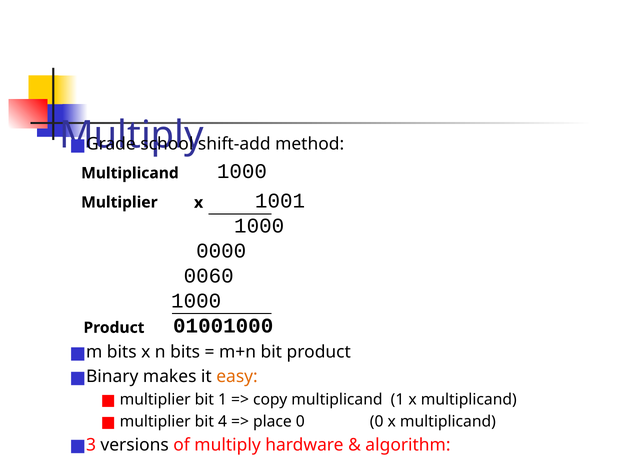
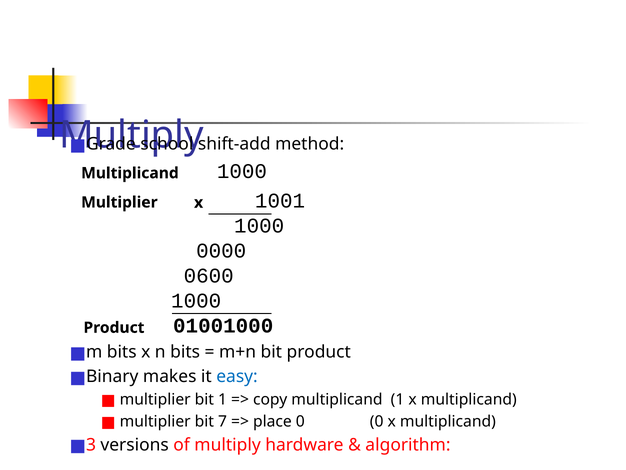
0060: 0060 -> 0600
easy colour: orange -> blue
4: 4 -> 7
